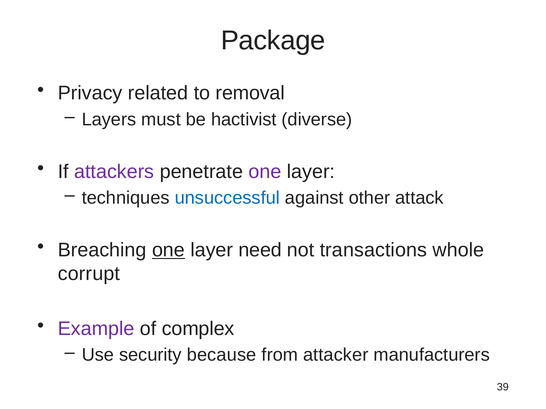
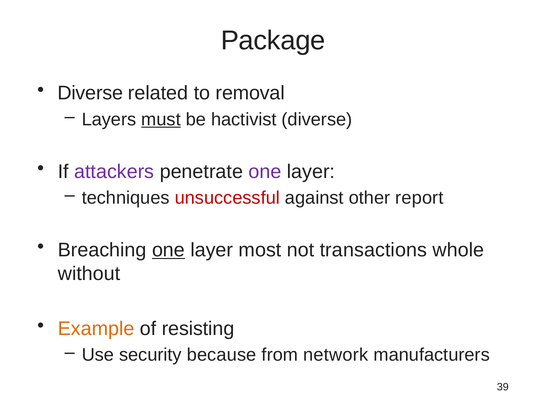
Privacy at (90, 93): Privacy -> Diverse
must underline: none -> present
unsuccessful colour: blue -> red
attack: attack -> report
need: need -> most
corrupt: corrupt -> without
Example colour: purple -> orange
complex: complex -> resisting
attacker: attacker -> network
